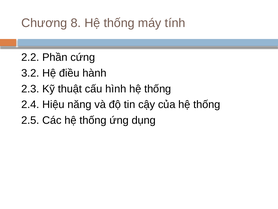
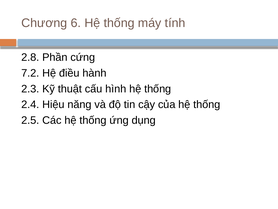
8: 8 -> 6
2.2: 2.2 -> 2.8
3.2: 3.2 -> 7.2
